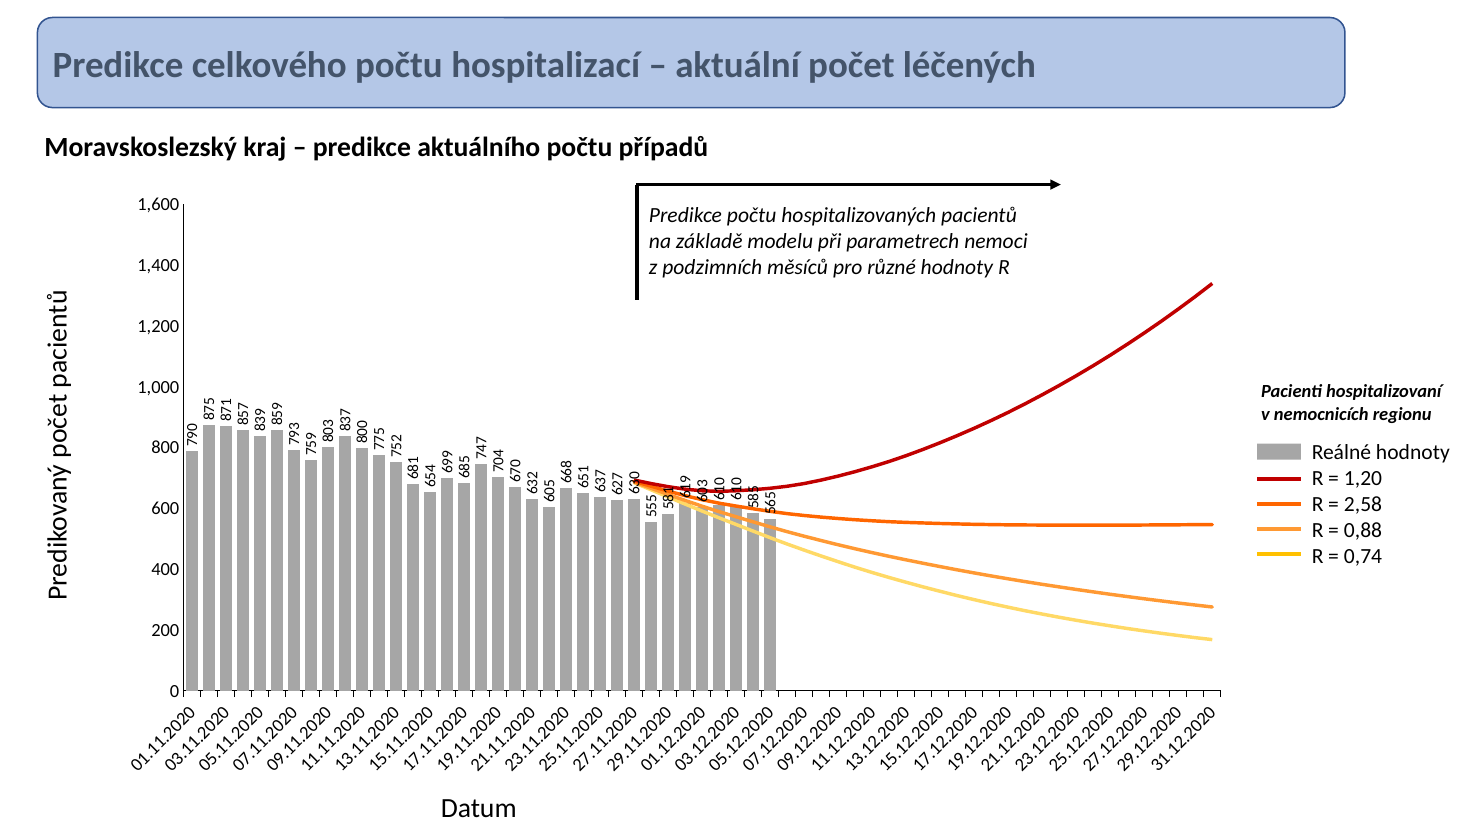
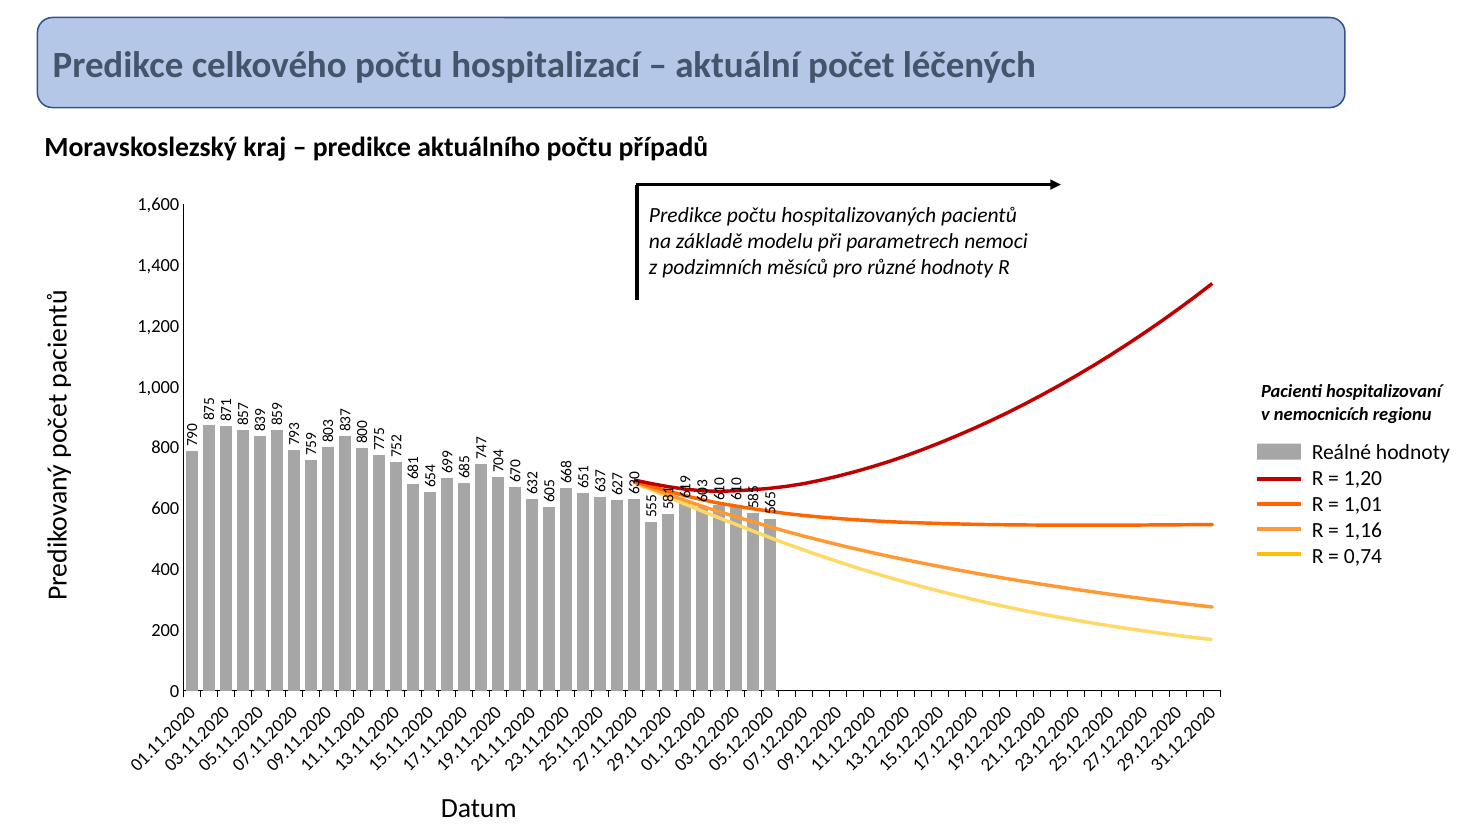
2,58: 2,58 -> 1,01
0,88: 0,88 -> 1,16
